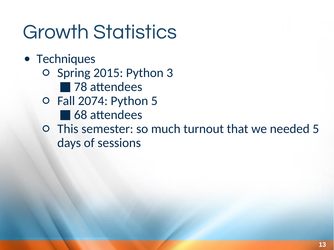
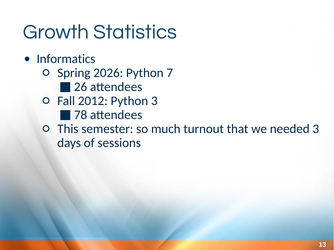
Techniques: Techniques -> Informatics
2015: 2015 -> 2026
3: 3 -> 7
78: 78 -> 26
2074: 2074 -> 2012
Python 5: 5 -> 3
68: 68 -> 78
needed 5: 5 -> 3
